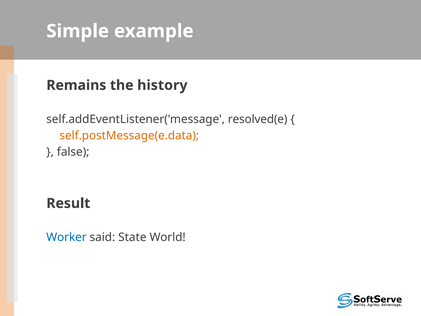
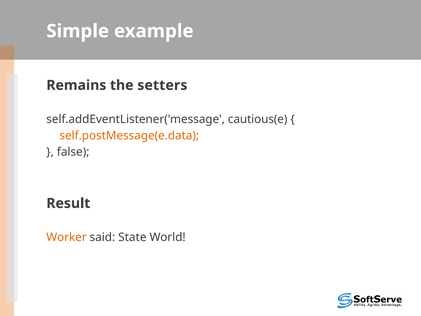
history: history -> setters
resolved(e: resolved(e -> cautious(e
Worker colour: blue -> orange
